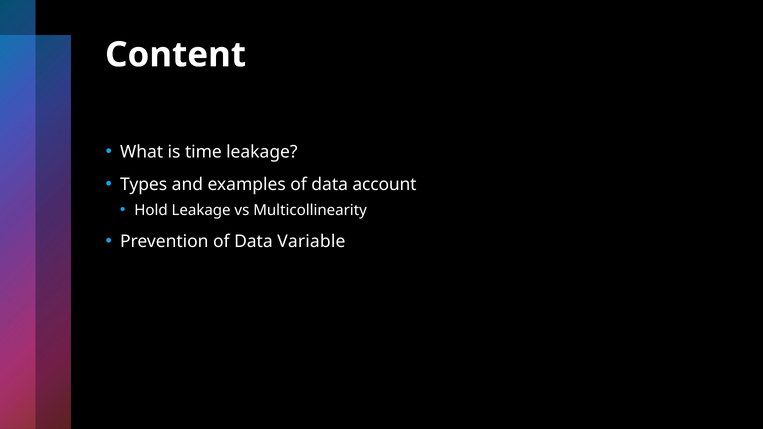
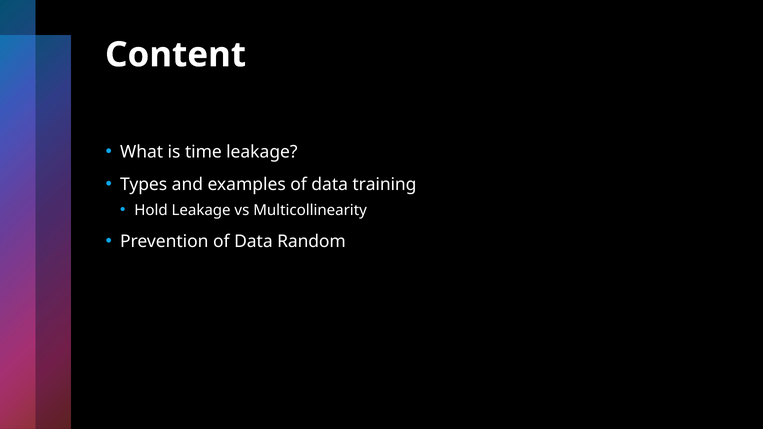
account: account -> training
Variable: Variable -> Random
